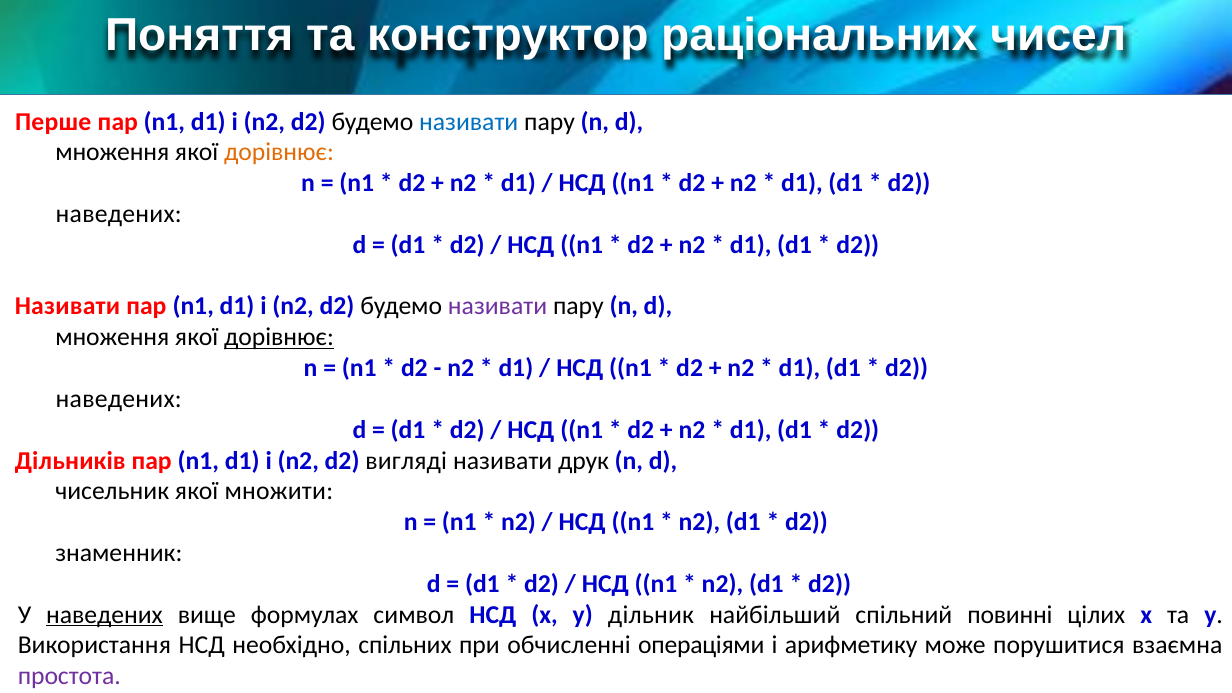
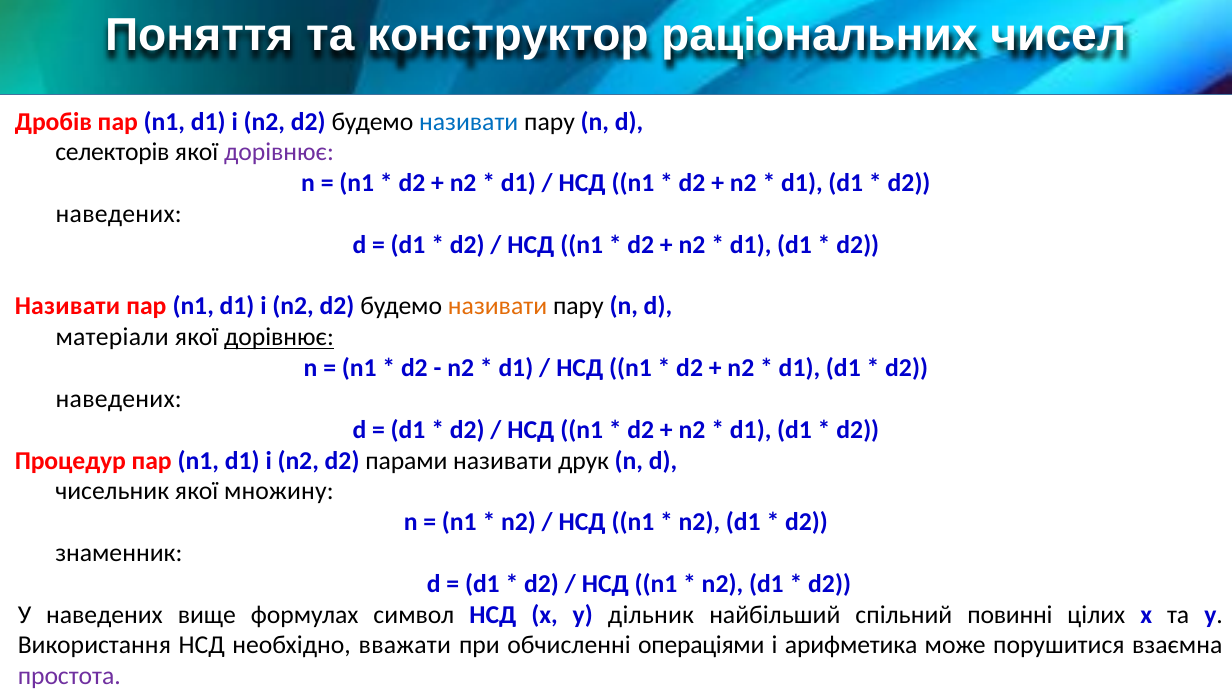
Перше: Перше -> Дробів
множення at (112, 152): множення -> селекторів
дорівнює at (279, 152) colour: orange -> purple
називати at (498, 307) colour: purple -> orange
множення at (112, 337): множення -> матеріали
Дільників: Дільників -> Процедур
вигляді: вигляді -> парами
множити: множити -> множину
наведених at (105, 615) underline: present -> none
спільних: спільних -> вважати
арифметику: арифметику -> арифметика
